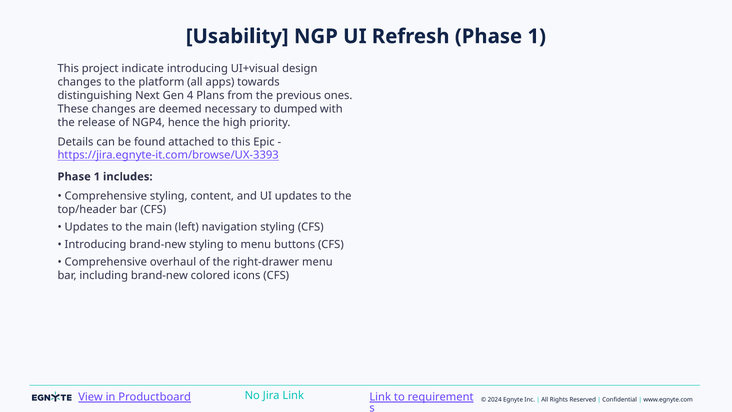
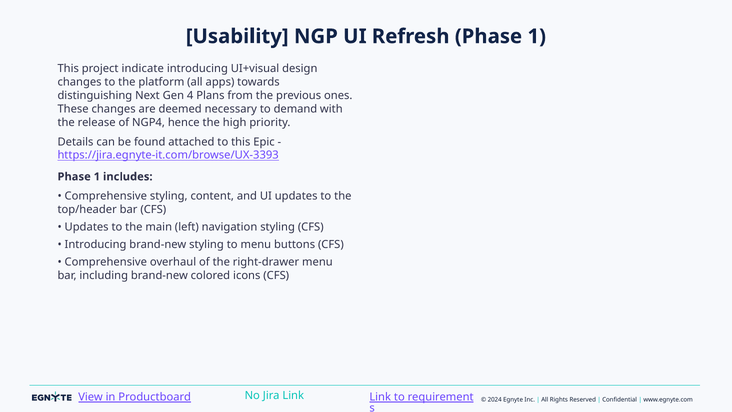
dumped: dumped -> demand
